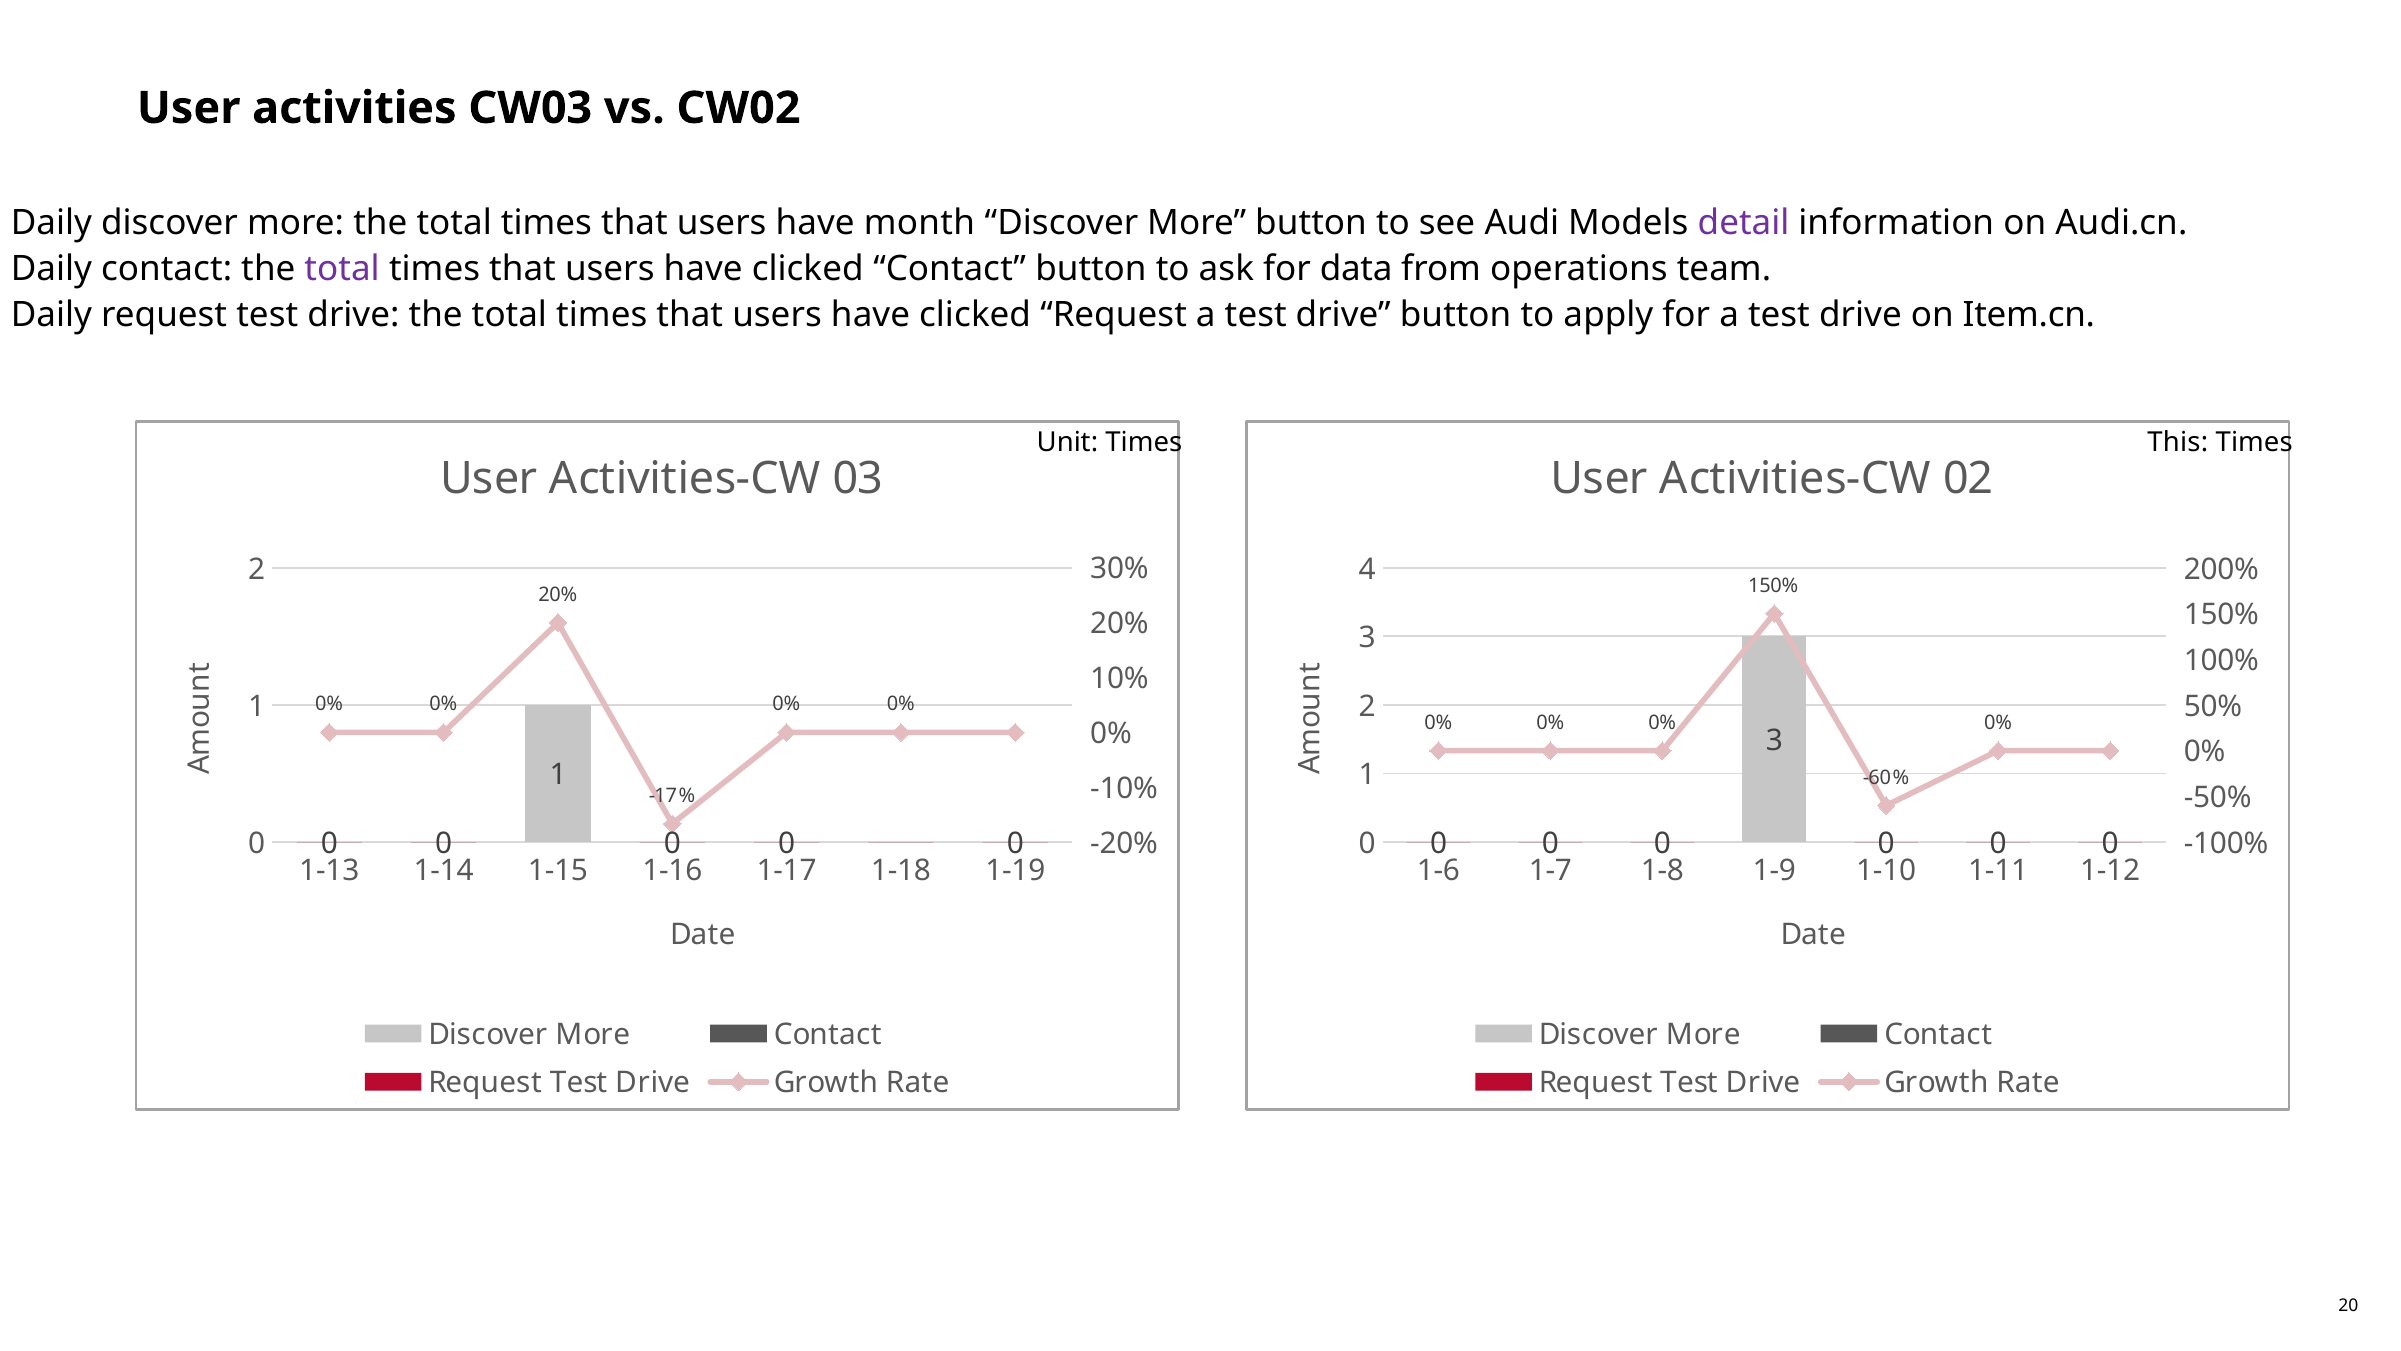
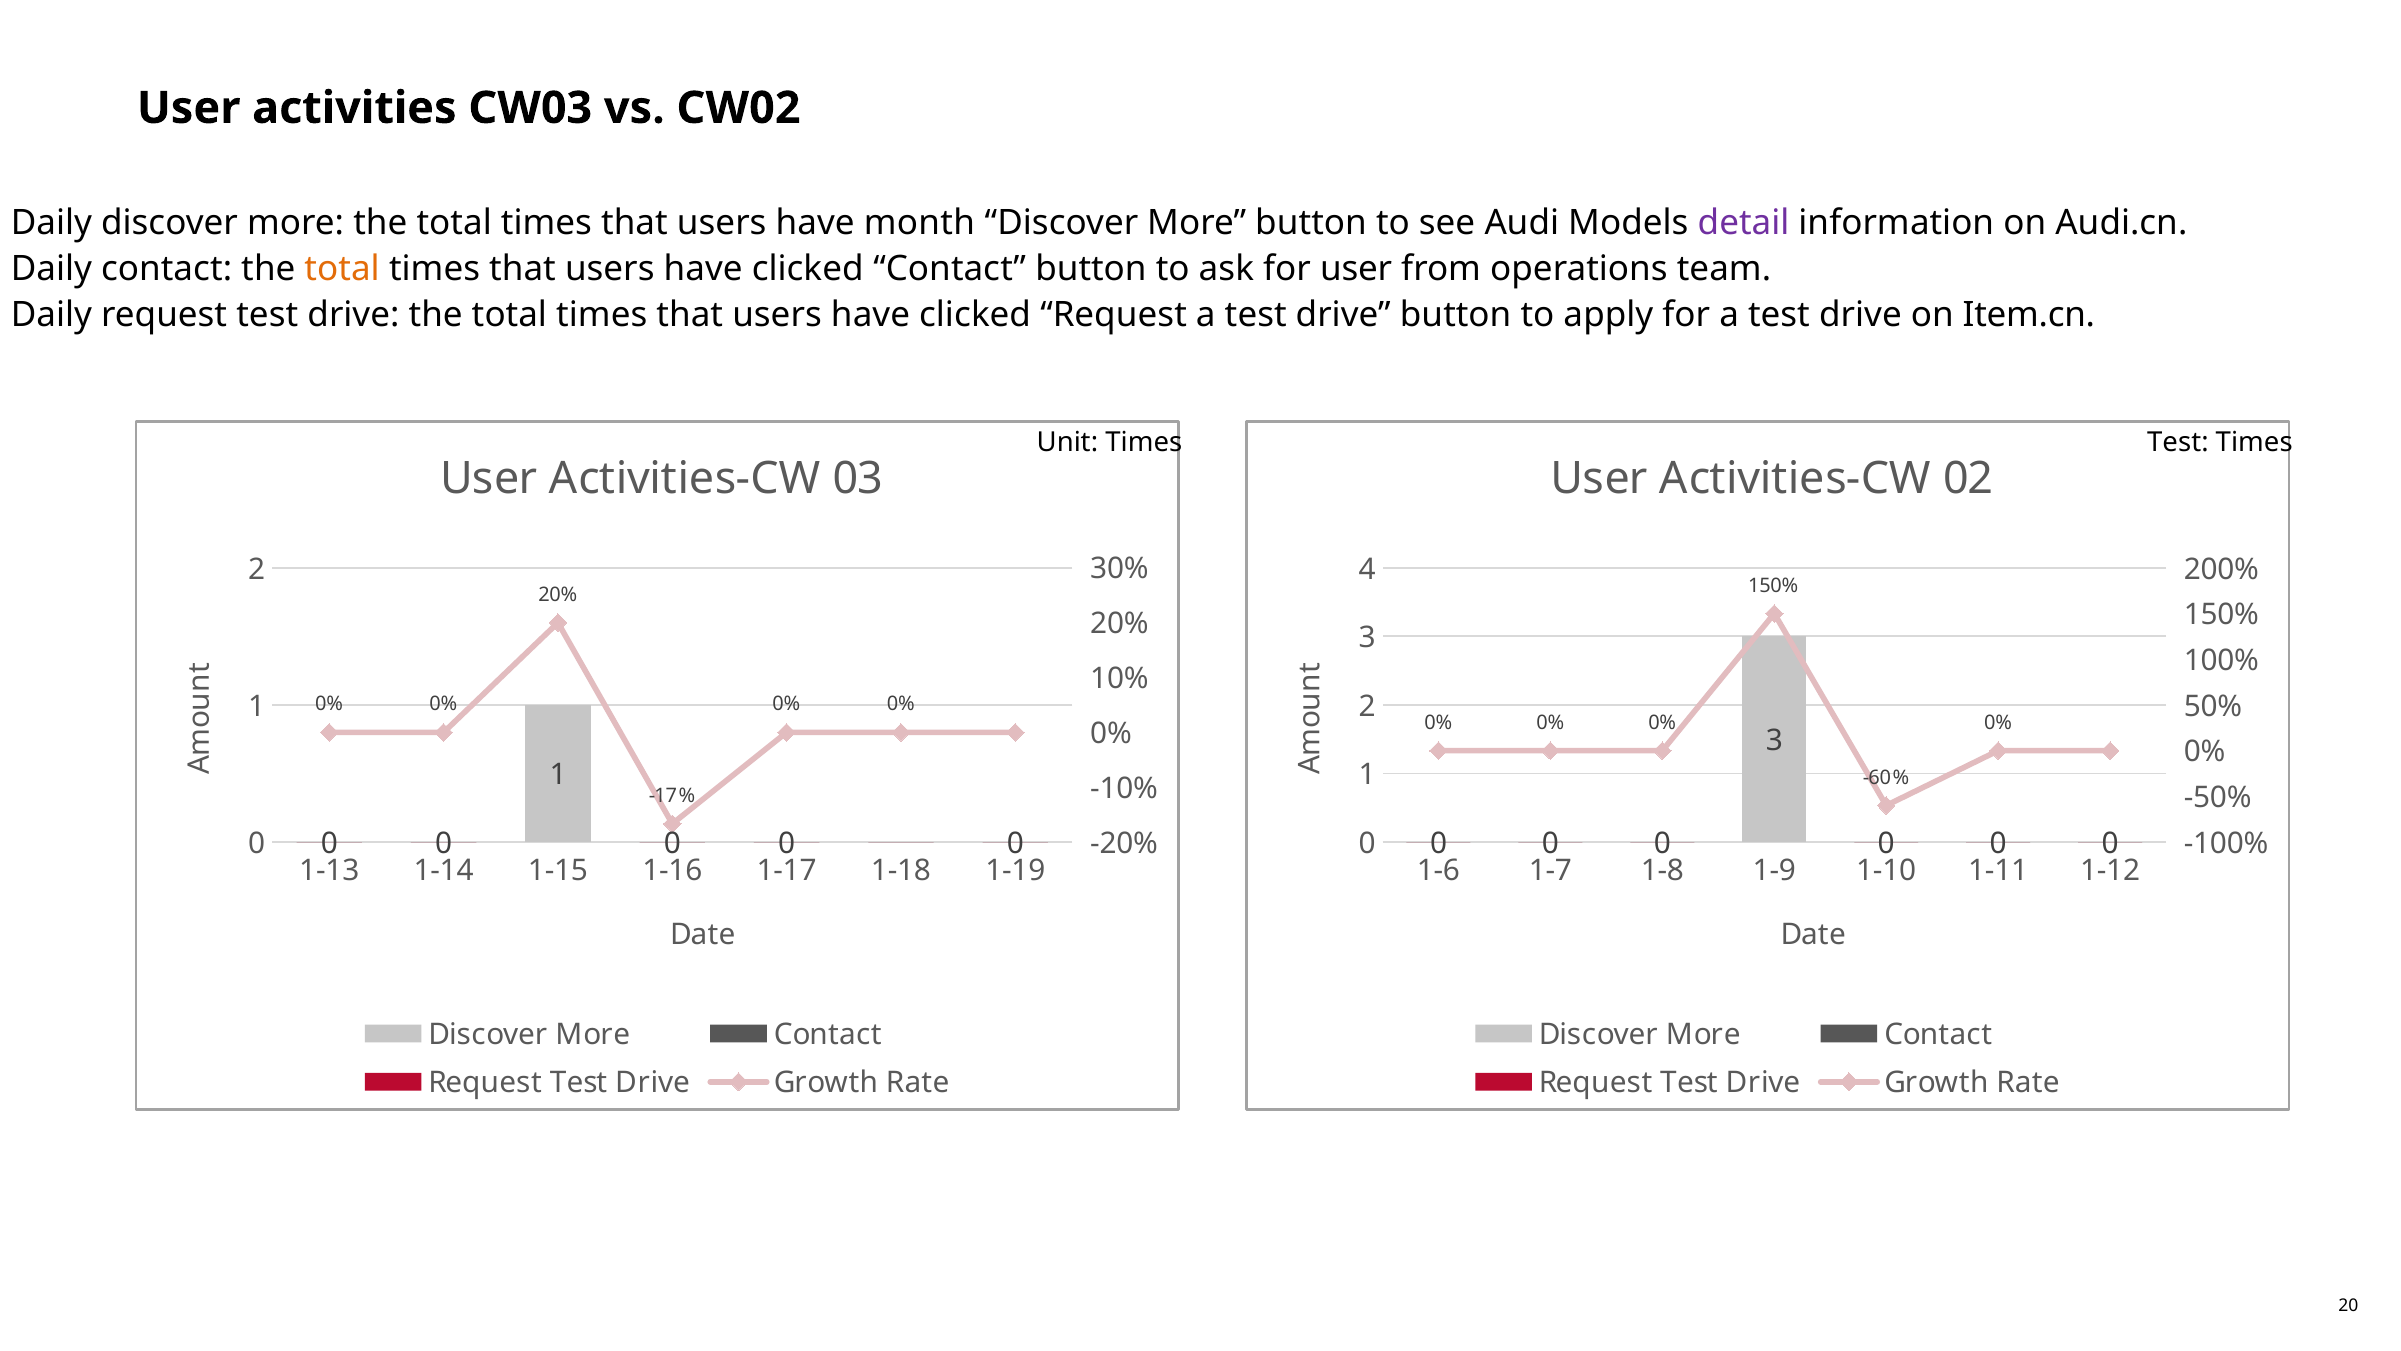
total at (342, 269) colour: purple -> orange
for data: data -> user
This at (2178, 442): This -> Test
